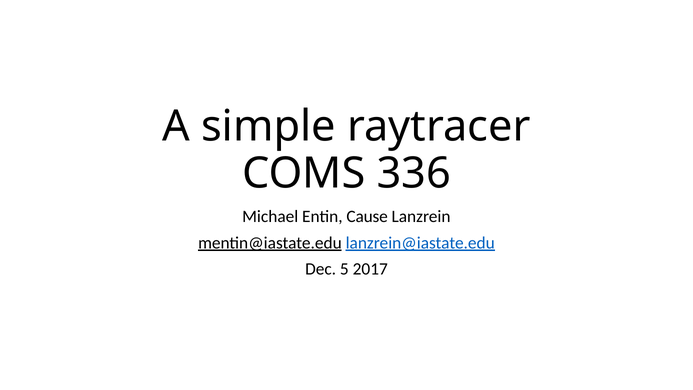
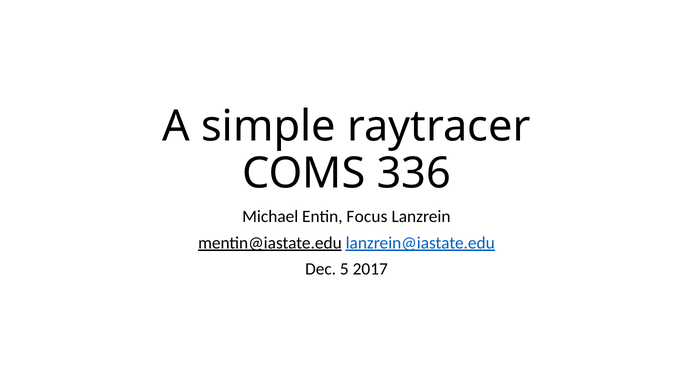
Cause: Cause -> Focus
